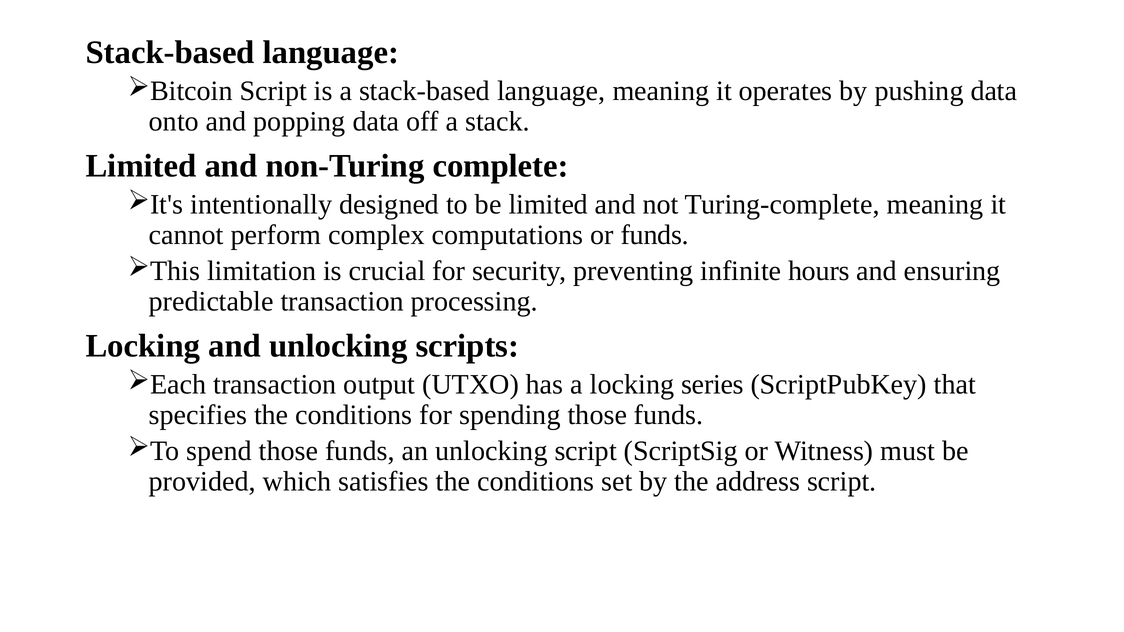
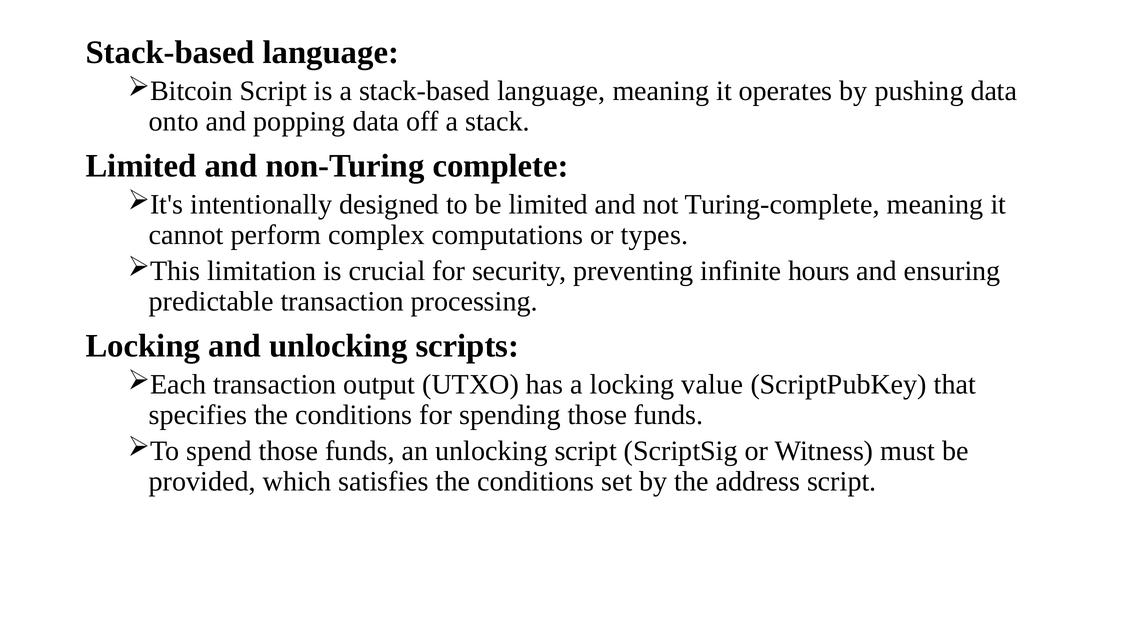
or funds: funds -> types
series: series -> value
